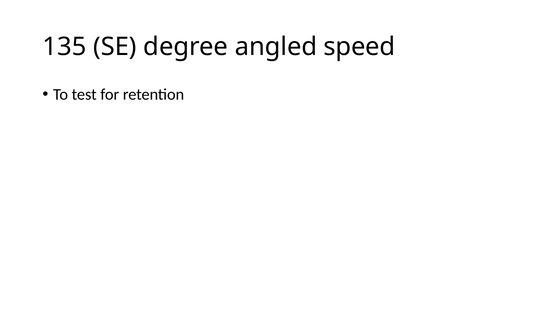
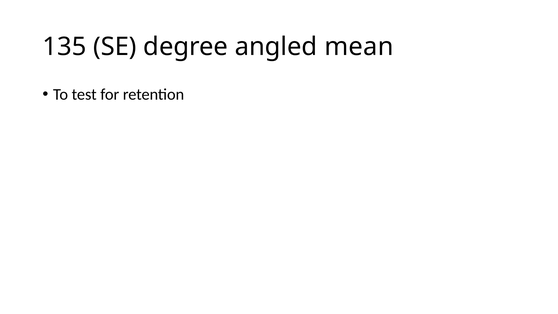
speed: speed -> mean
